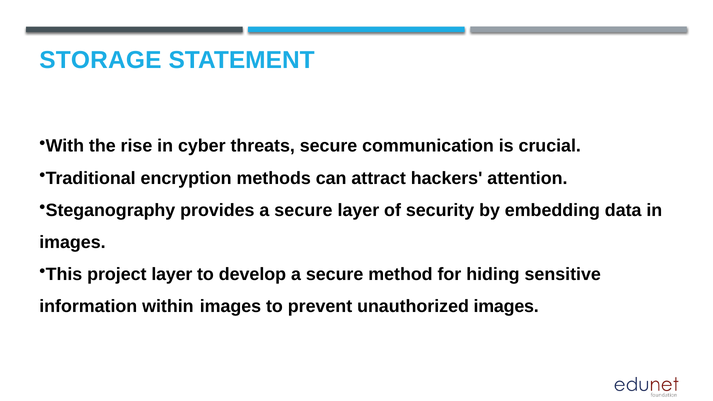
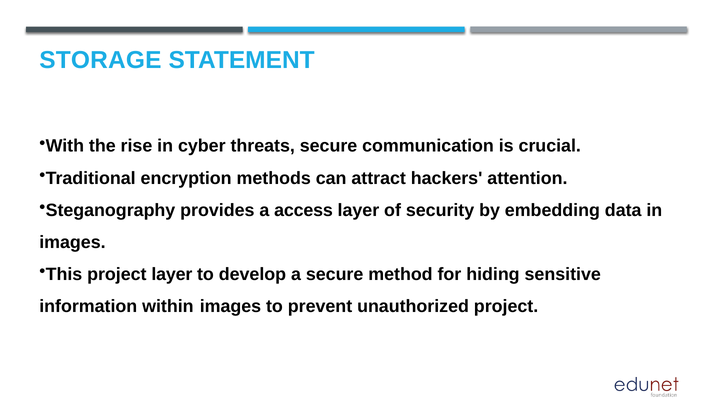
provides a secure: secure -> access
unauthorized images: images -> project
